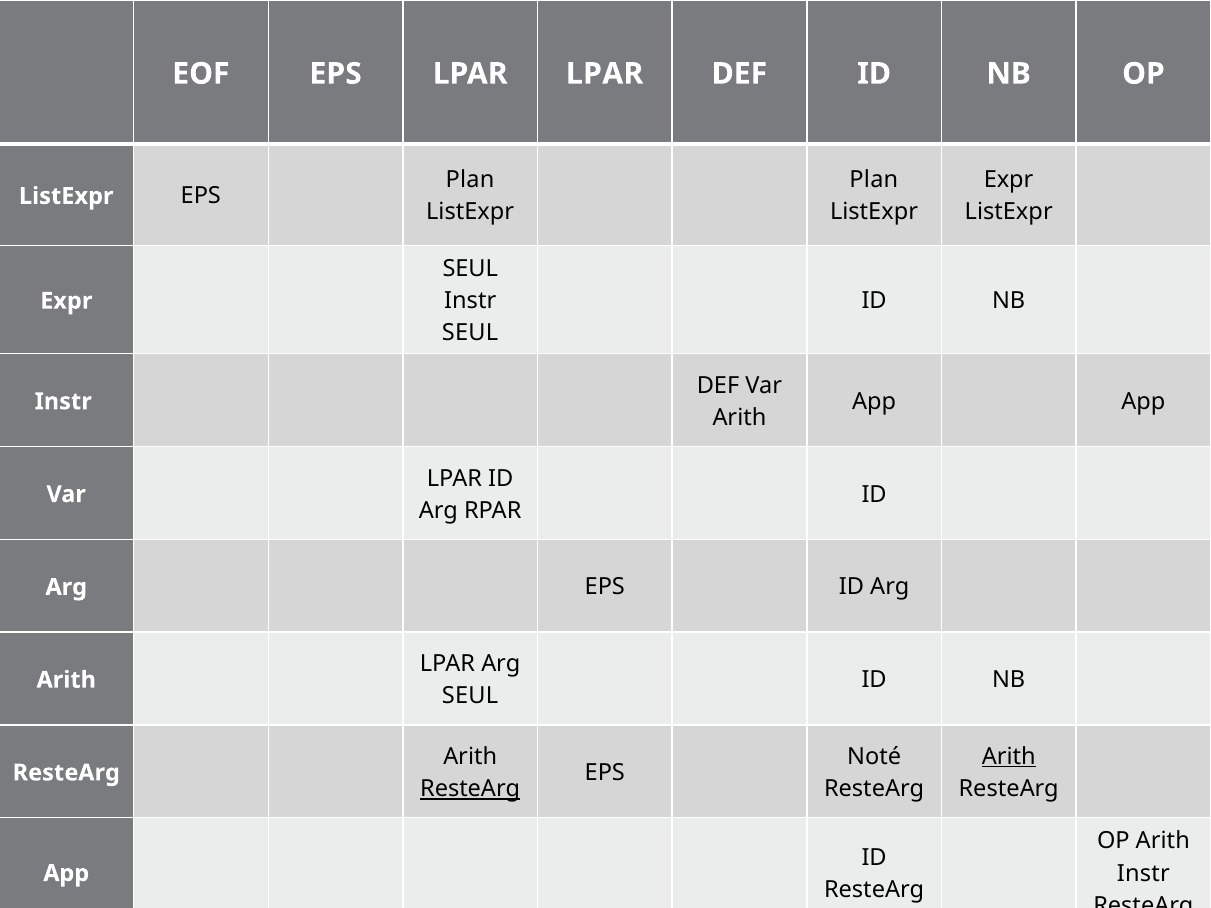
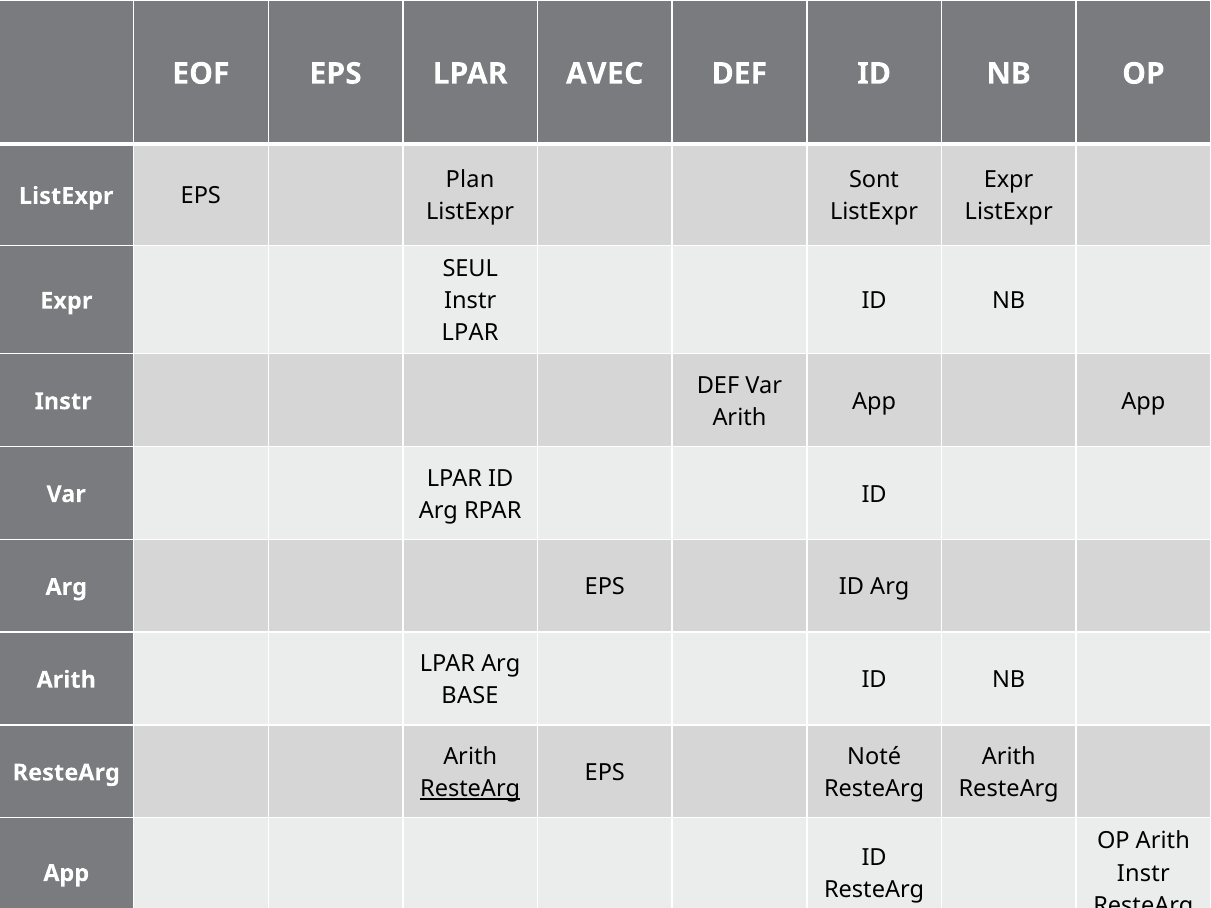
LPAR LPAR: LPAR -> AVEC
Plan at (874, 180): Plan -> Sont
SEUL at (470, 333): SEUL -> LPAR
SEUL at (470, 696): SEUL -> BASE
Arith at (1009, 757) underline: present -> none
